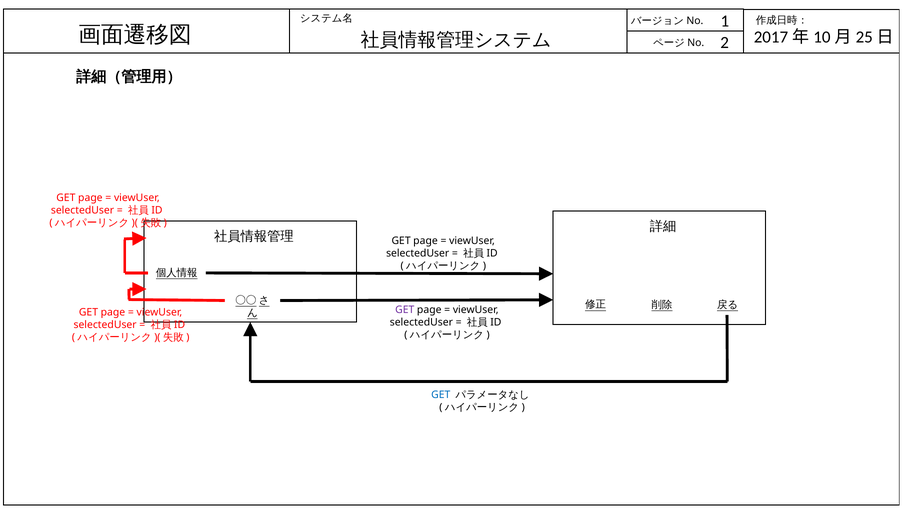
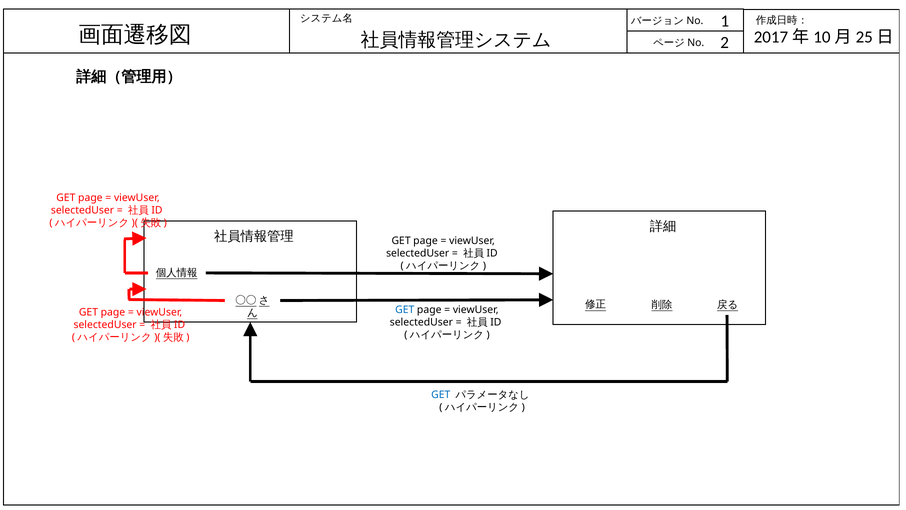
GET at (405, 310) colour: purple -> blue
